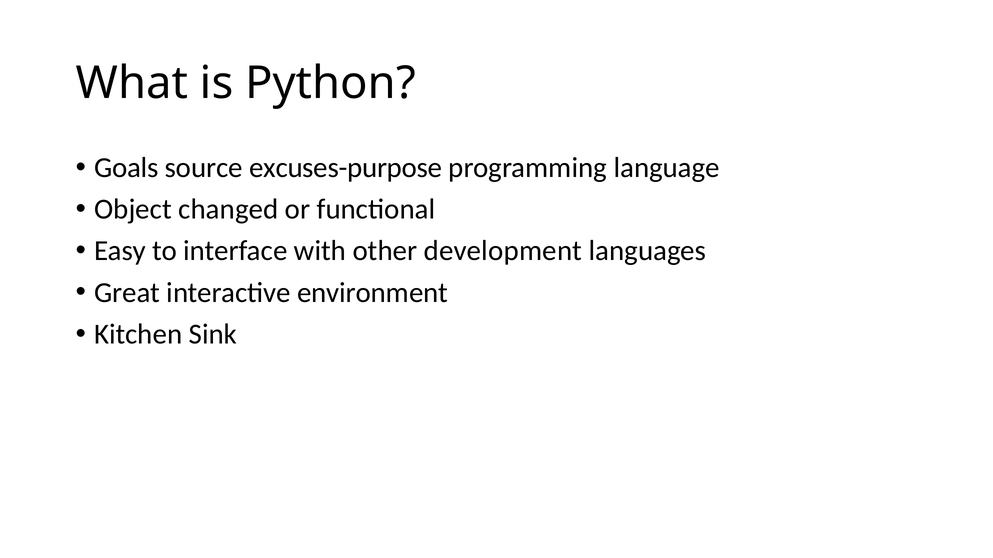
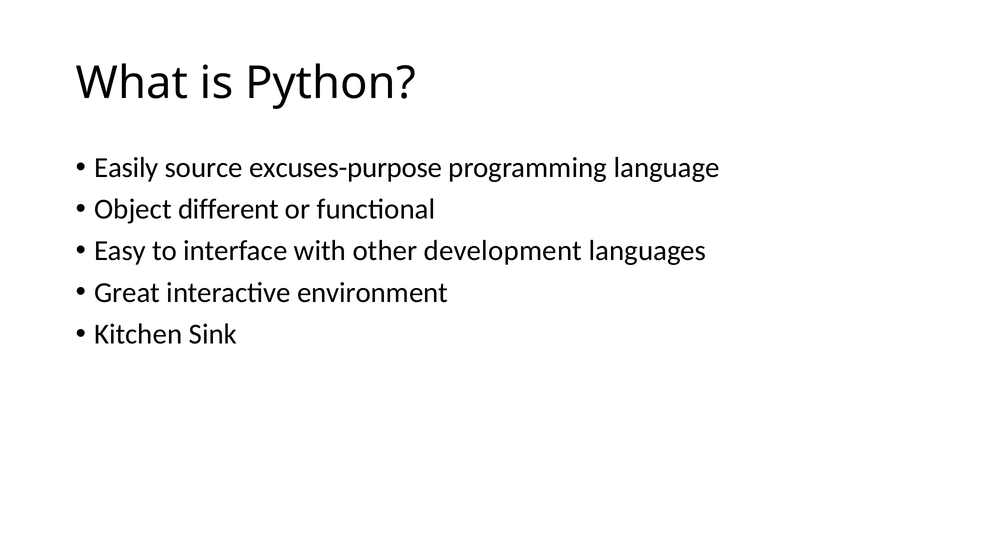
Goals: Goals -> Easily
changed: changed -> different
